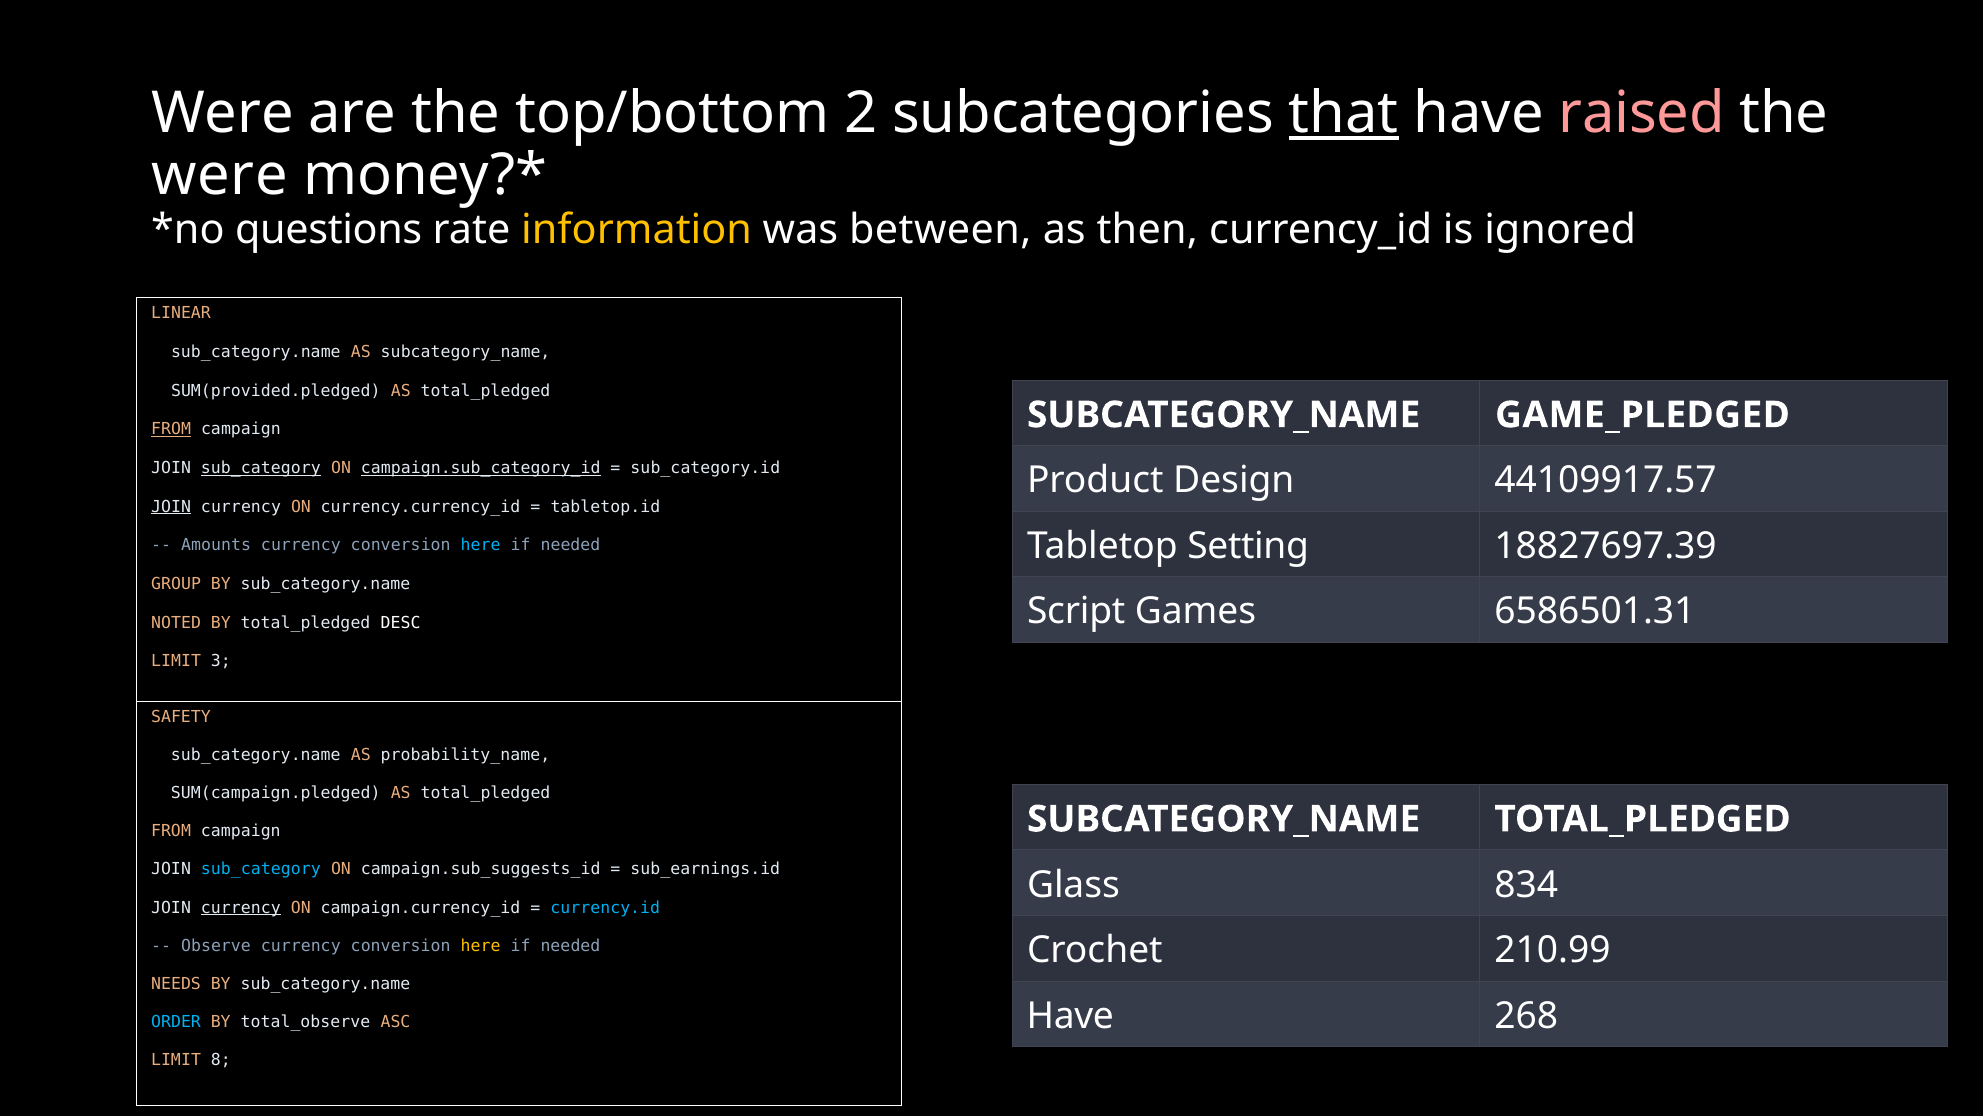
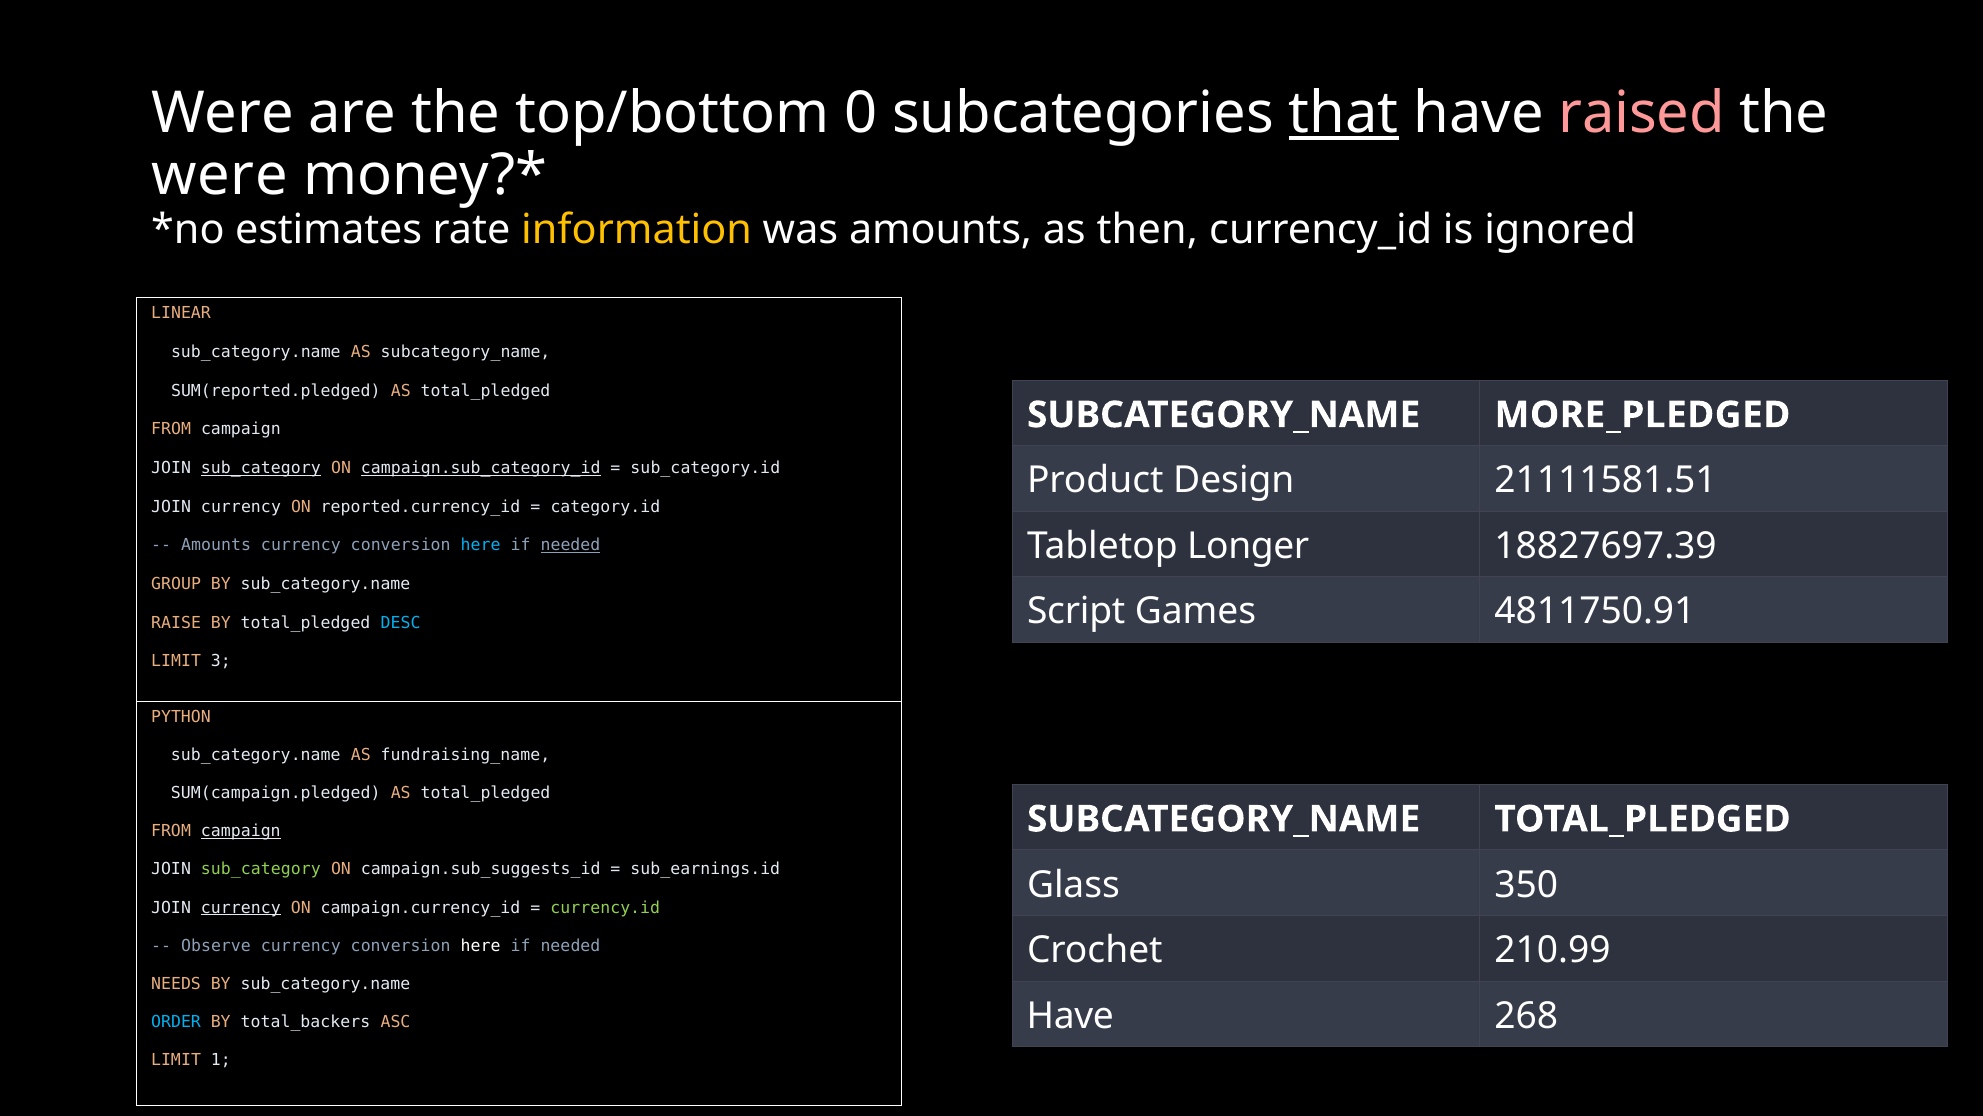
2: 2 -> 0
questions: questions -> estimates
was between: between -> amounts
SUM(provided.pledged: SUM(provided.pledged -> SUM(reported.pledged
GAME_PLEDGED: GAME_PLEDGED -> MORE_PLEDGED
FROM at (171, 429) underline: present -> none
44109917.57: 44109917.57 -> 21111581.51
JOIN at (171, 507) underline: present -> none
currency.currency_id: currency.currency_id -> reported.currency_id
tabletop.id: tabletop.id -> category.id
Setting: Setting -> Longer
needed at (570, 545) underline: none -> present
6586501.31: 6586501.31 -> 4811750.91
NOTED: NOTED -> RAISE
DESC colour: white -> light blue
SAFETY: SAFETY -> PYTHON
probability_name: probability_name -> fundraising_name
campaign at (241, 831) underline: none -> present
sub_category at (261, 869) colour: light blue -> light green
834: 834 -> 350
currency.id colour: light blue -> light green
here at (481, 945) colour: yellow -> white
total_observe: total_observe -> total_backers
8: 8 -> 1
